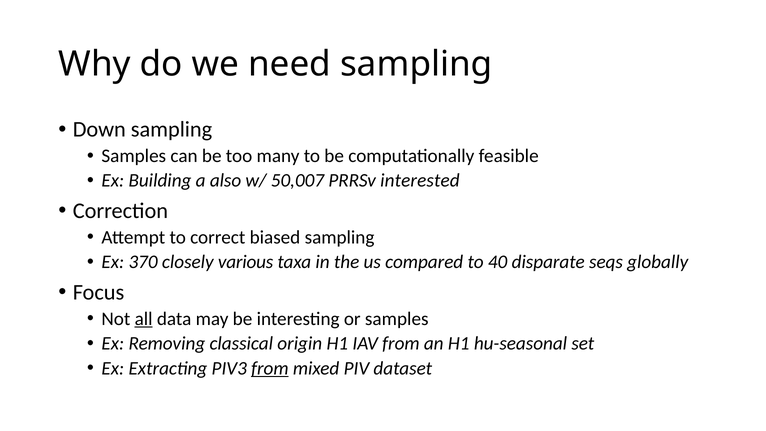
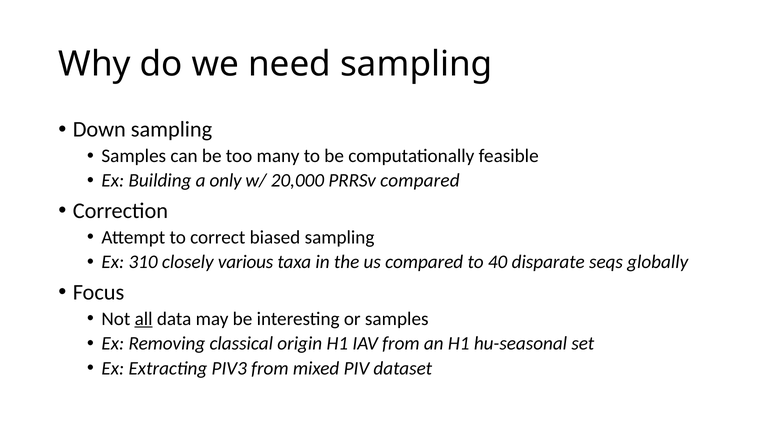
also: also -> only
50,007: 50,007 -> 20,000
PRRSv interested: interested -> compared
370: 370 -> 310
from at (270, 368) underline: present -> none
